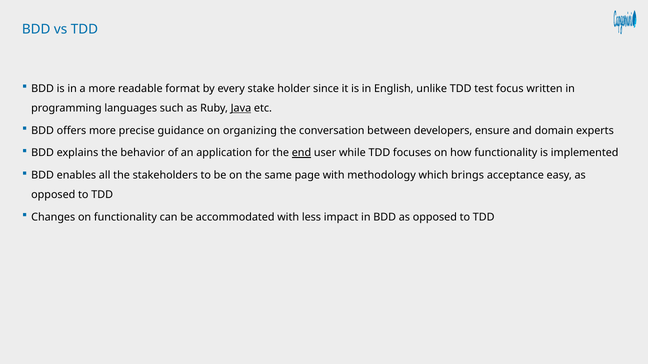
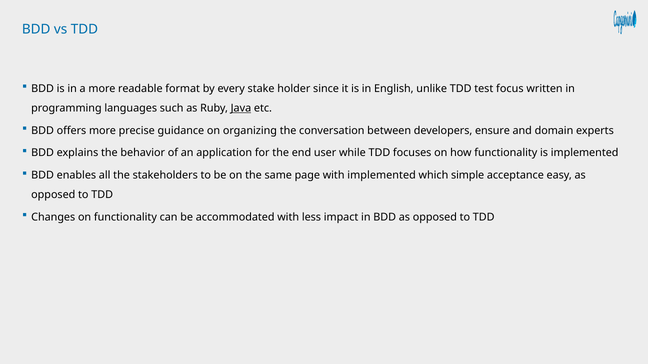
end underline: present -> none
with methodology: methodology -> implemented
brings: brings -> simple
